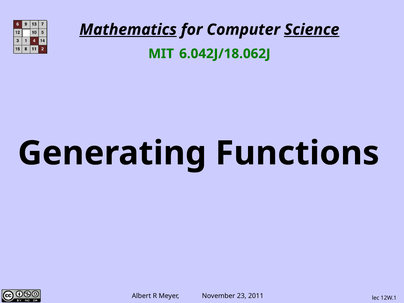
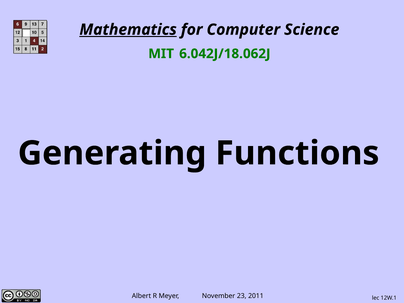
Science underline: present -> none
